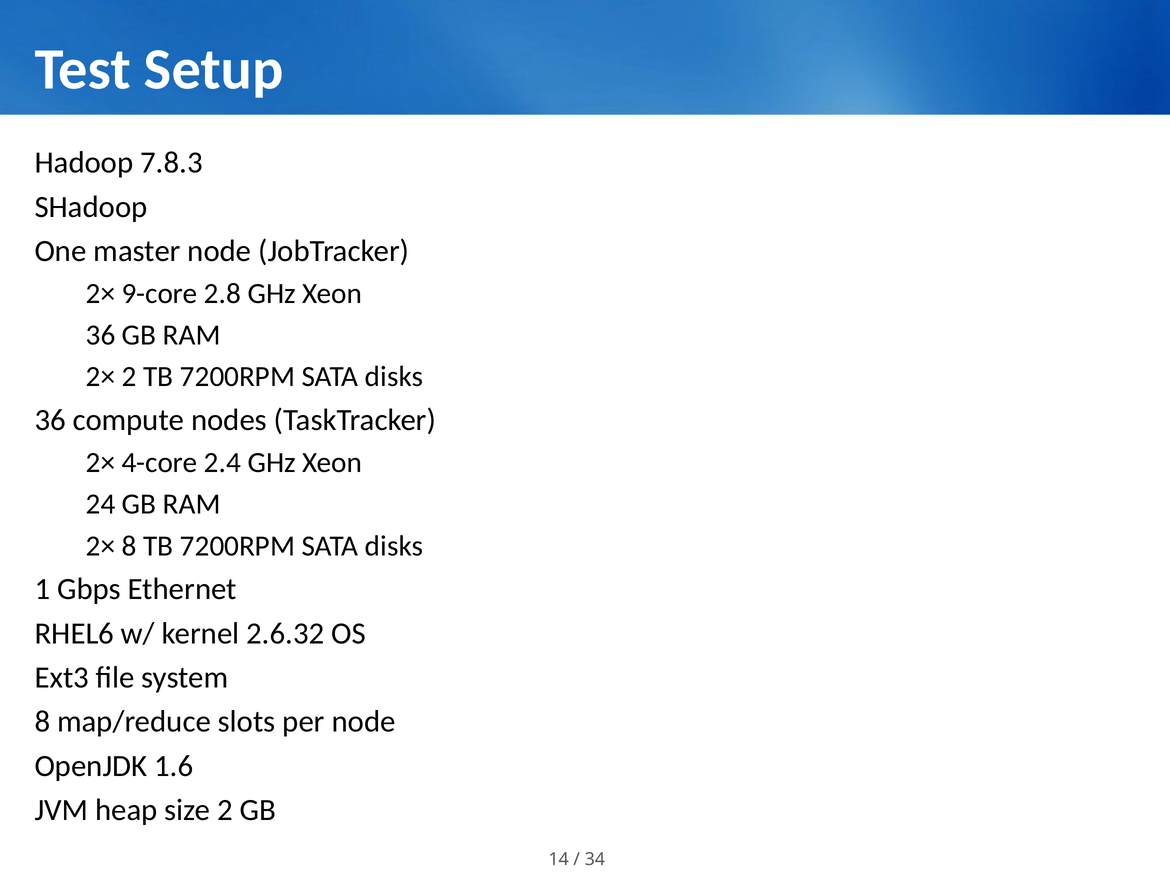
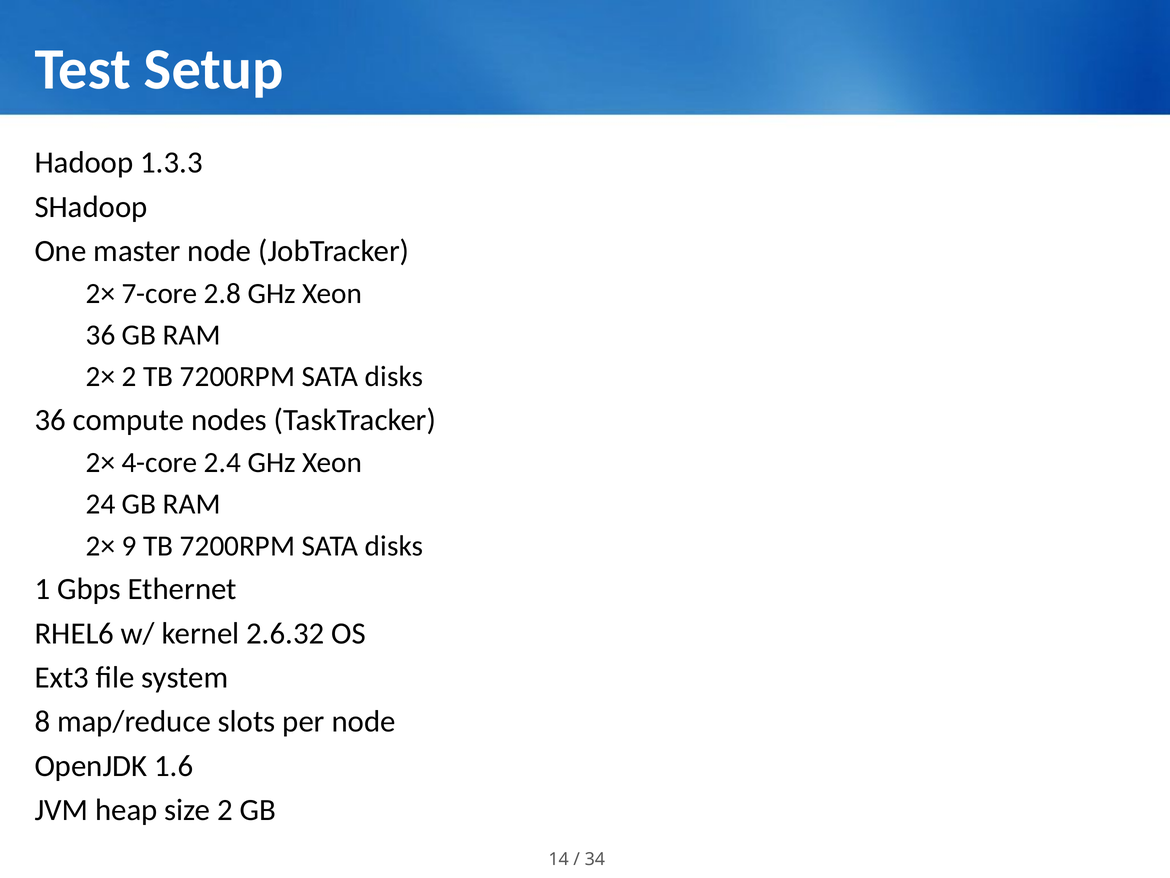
7.8.3: 7.8.3 -> 1.3.3
9-core: 9-core -> 7-core
2× 8: 8 -> 9
